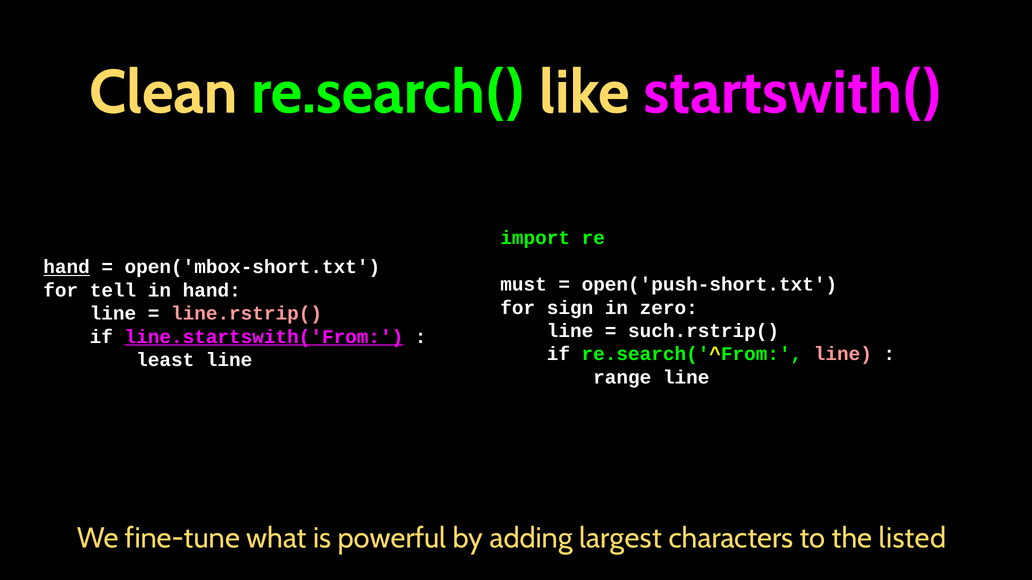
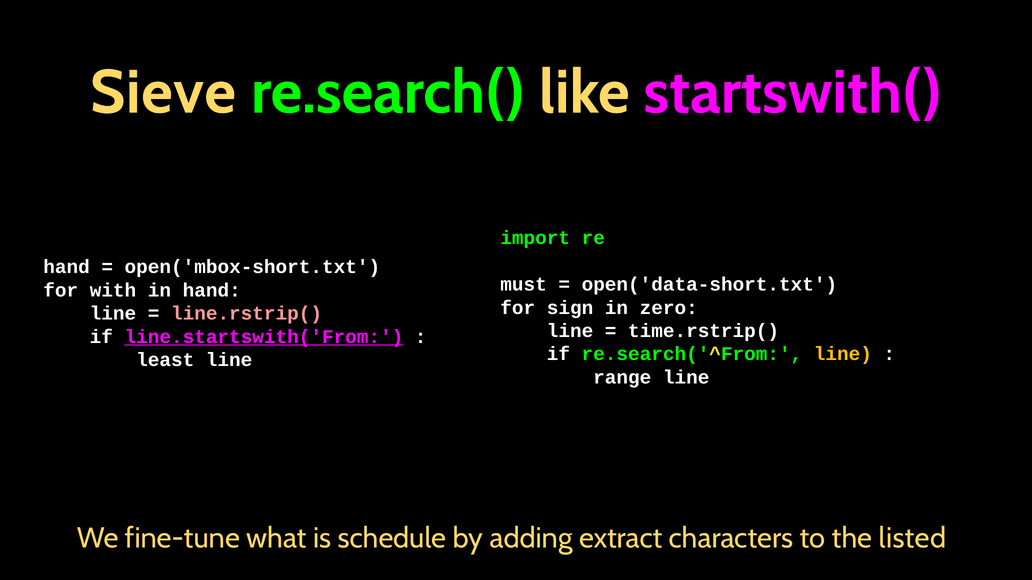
Clean: Clean -> Sieve
hand at (67, 267) underline: present -> none
open('push-short.txt: open('push-short.txt -> open('data-short.txt
tell: tell -> with
such.rstrip(: such.rstrip( -> time.rstrip(
line at (843, 354) colour: pink -> yellow
powerful: powerful -> schedule
largest: largest -> extract
